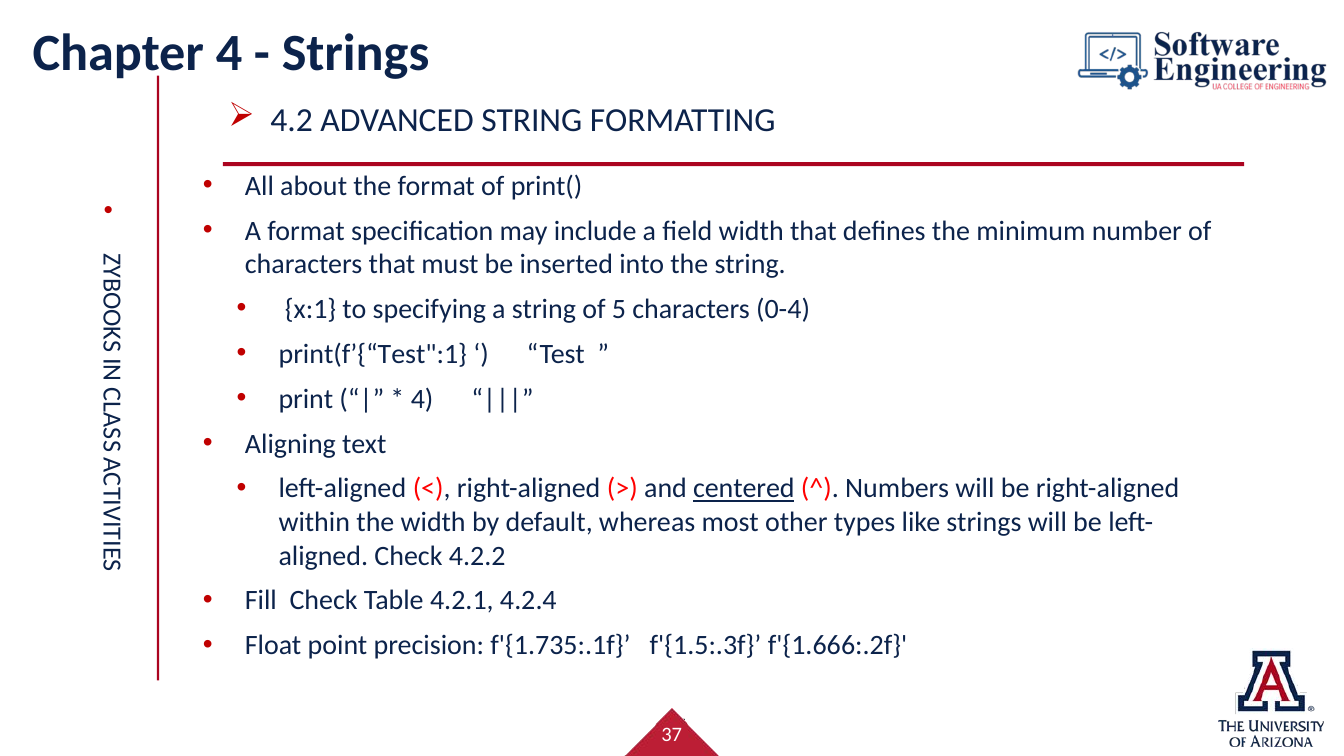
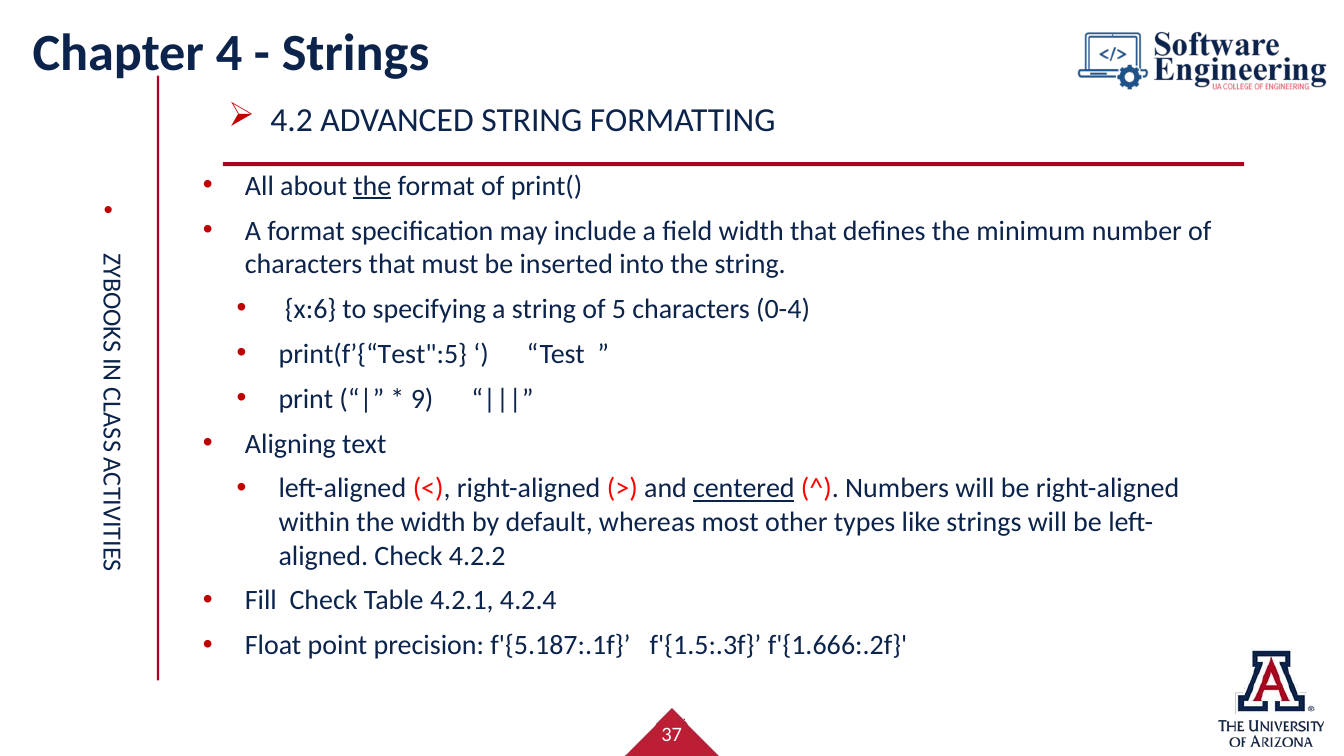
the at (372, 186) underline: none -> present
x:1: x:1 -> x:6
print(f’{“Test":1: print(f’{“Test":1 -> print(f’{“Test":5
4 at (422, 399): 4 -> 9
f'{1.735:.1f: f'{1.735:.1f -> f'{5.187:.1f
